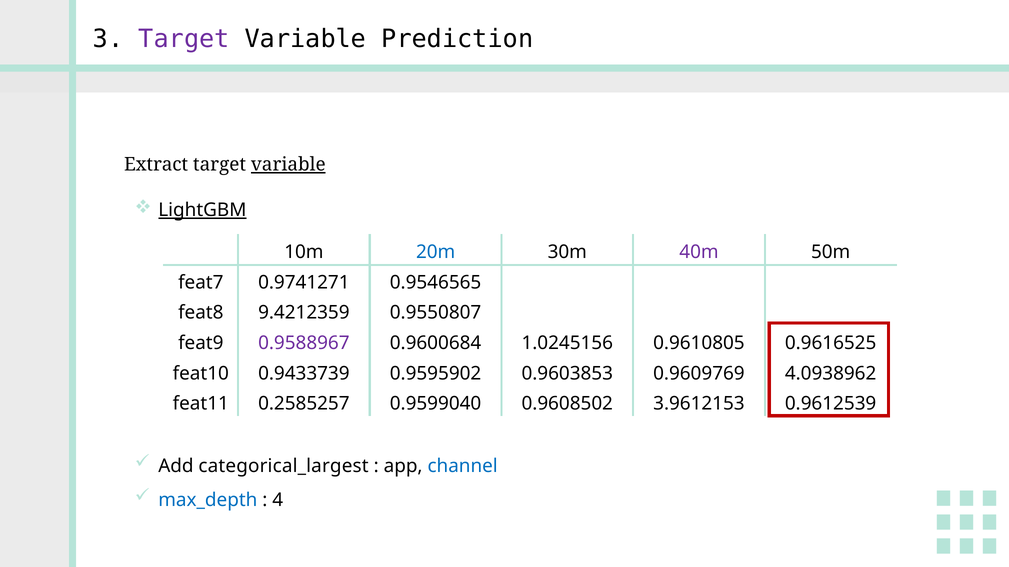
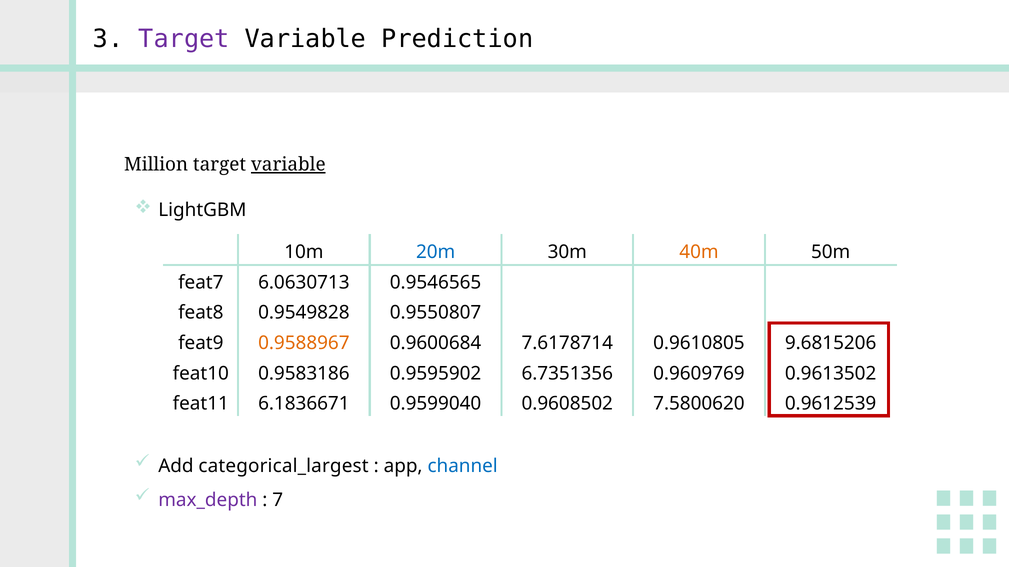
Extract: Extract -> Million
LightGBM underline: present -> none
40m colour: purple -> orange
0.9741271: 0.9741271 -> 6.0630713
9.4212359: 9.4212359 -> 0.9549828
0.9588967 colour: purple -> orange
1.0245156: 1.0245156 -> 7.6178714
0.9616525: 0.9616525 -> 9.6815206
0.9433739: 0.9433739 -> 0.9583186
0.9603853: 0.9603853 -> 6.7351356
4.0938962: 4.0938962 -> 0.9613502
0.2585257: 0.2585257 -> 6.1836671
3.9612153: 3.9612153 -> 7.5800620
max_depth colour: blue -> purple
4: 4 -> 7
